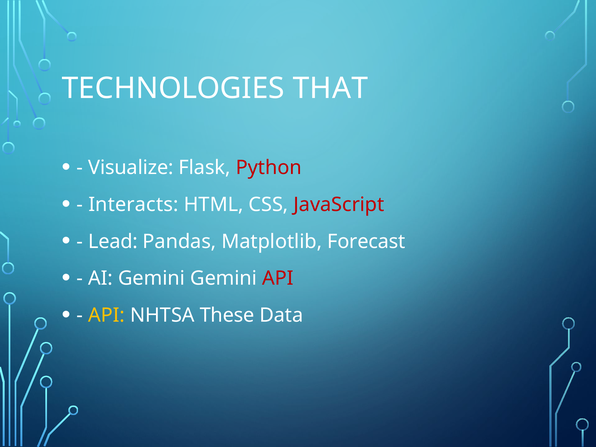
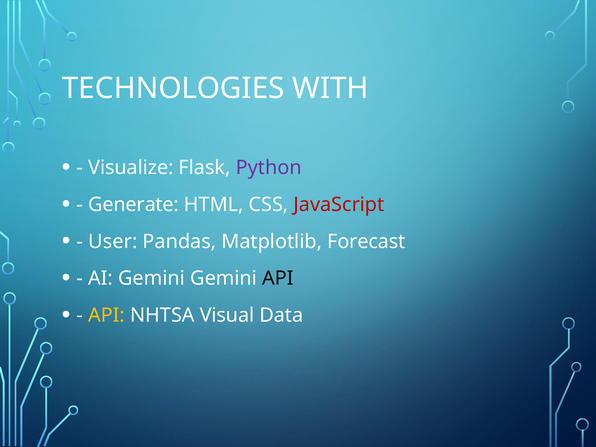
THAT: THAT -> WITH
Python colour: red -> purple
Interacts: Interacts -> Generate
Lead: Lead -> User
API at (278, 278) colour: red -> black
These: These -> Visual
